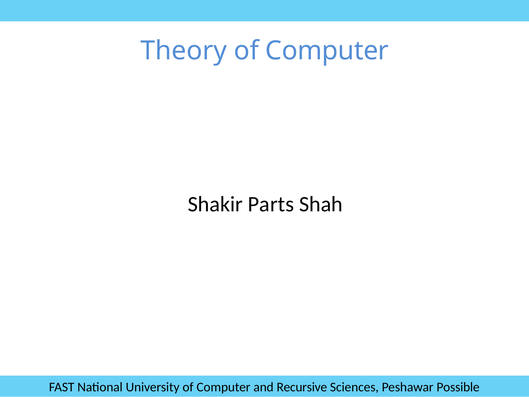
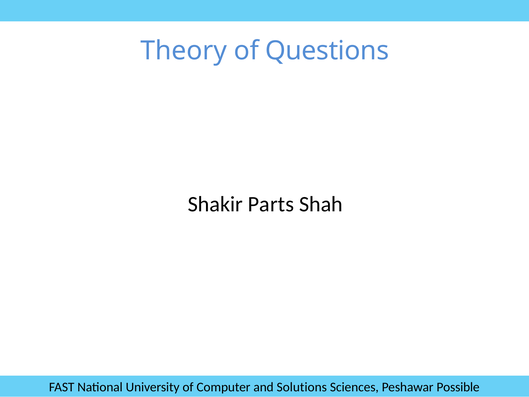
Theory of Computer: Computer -> Questions
Recursive: Recursive -> Solutions
